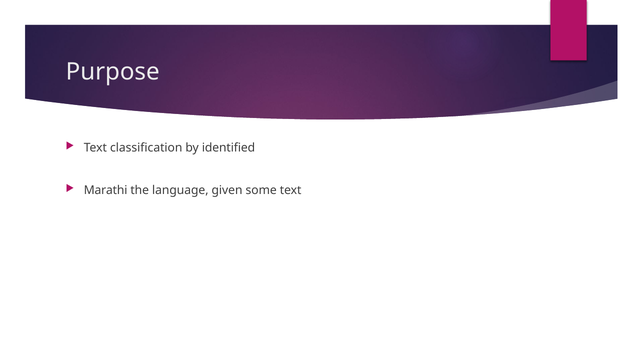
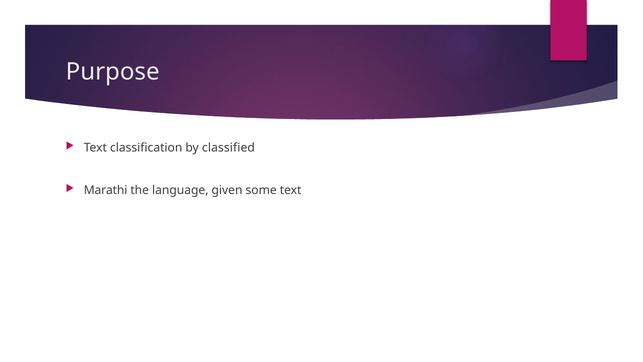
identified: identified -> classified
